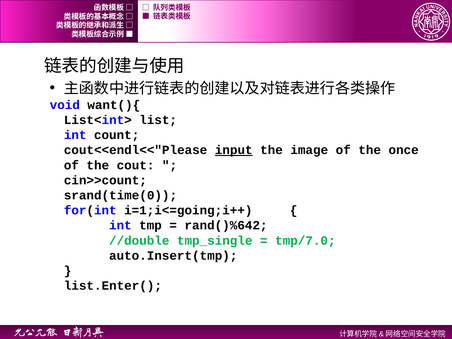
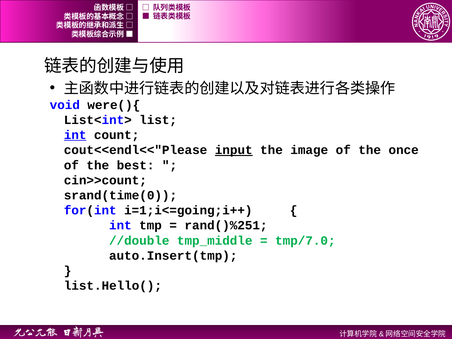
want(){: want(){ -> were(){
int at (75, 135) underline: none -> present
cout: cout -> best
rand()%642: rand()%642 -> rand()%251
tmp_single: tmp_single -> tmp_middle
list.Enter(: list.Enter( -> list.Hello(
